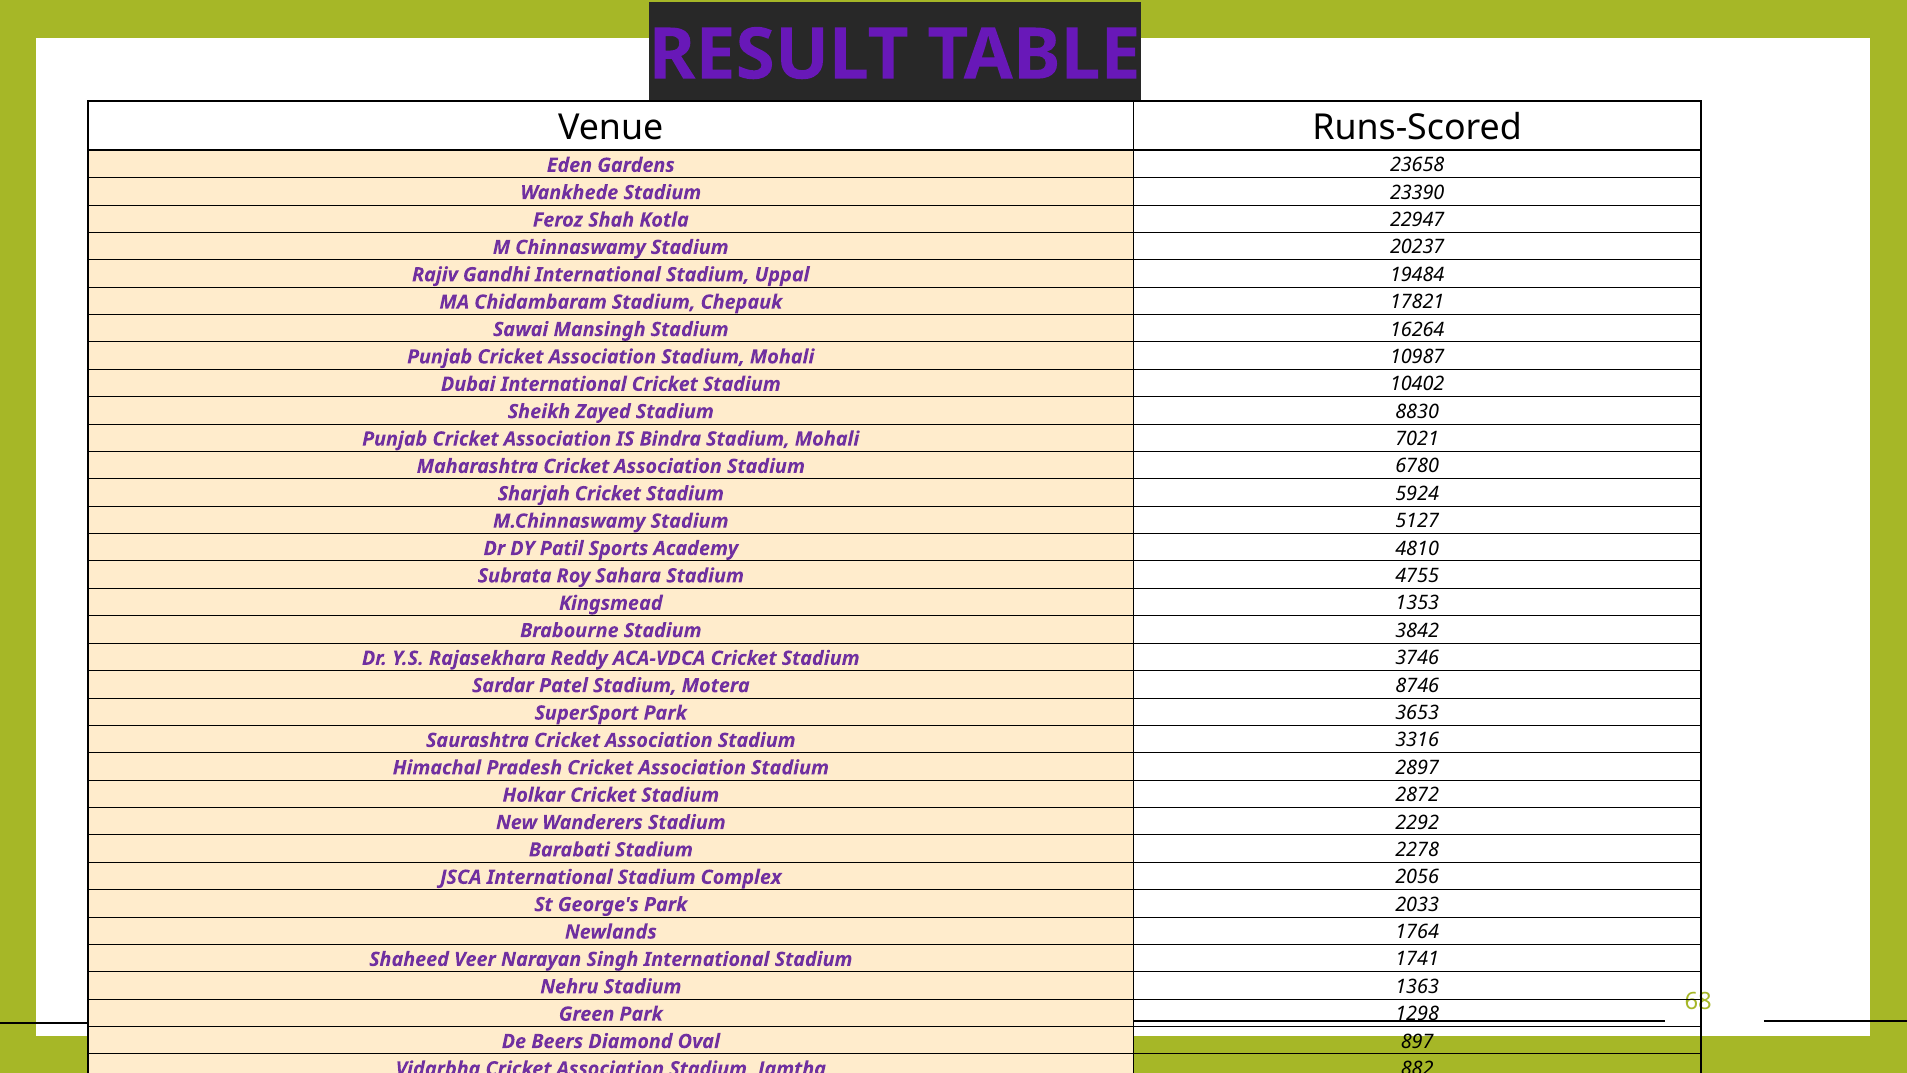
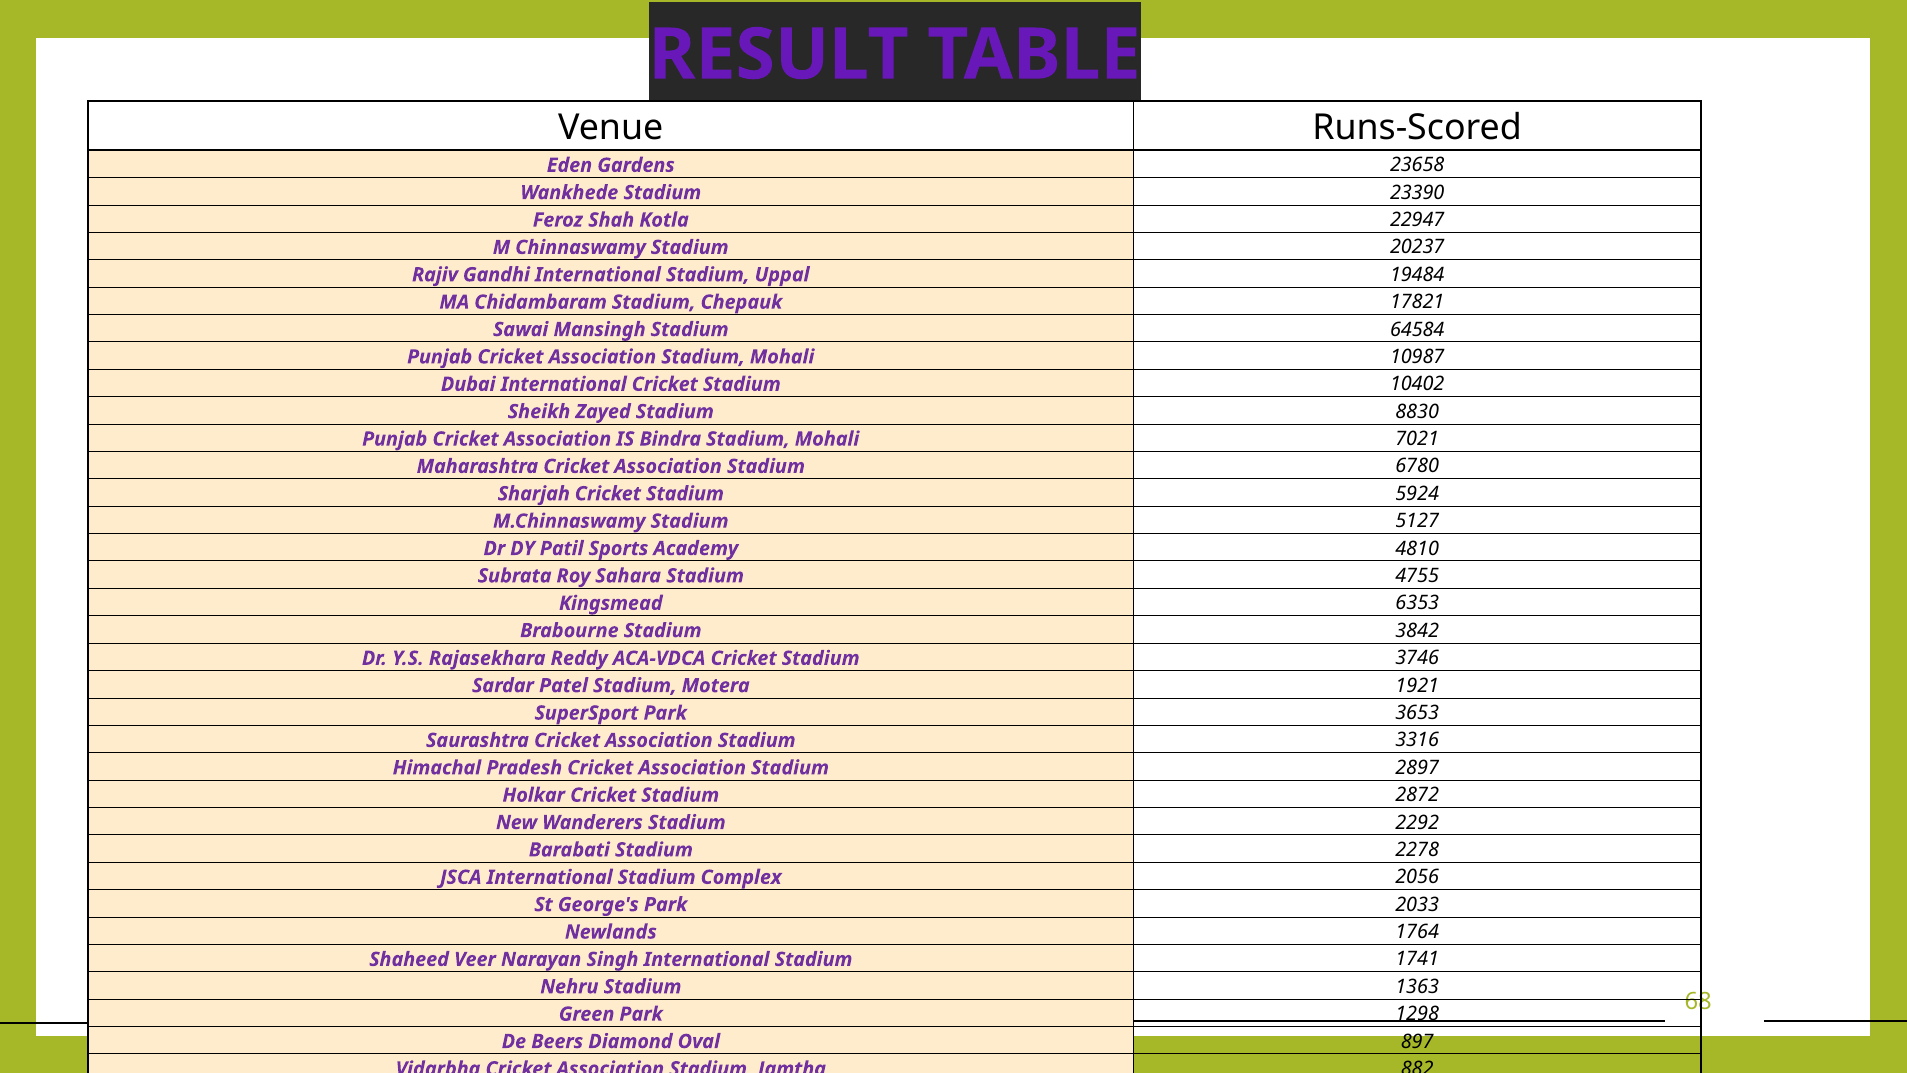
16264: 16264 -> 64584
1353: 1353 -> 6353
8746: 8746 -> 1921
